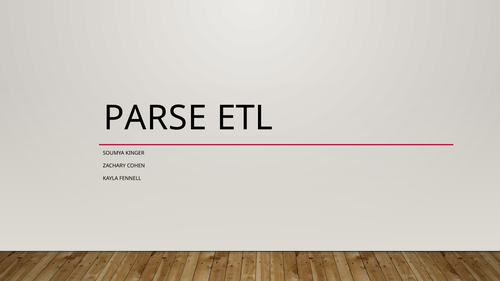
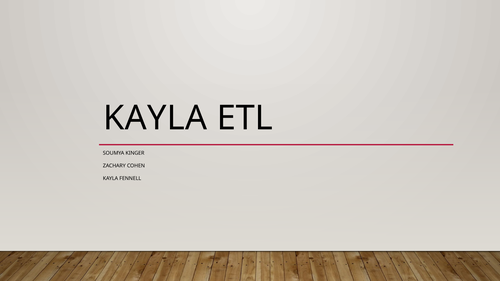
PARSE at (155, 118): PARSE -> KAYLA
